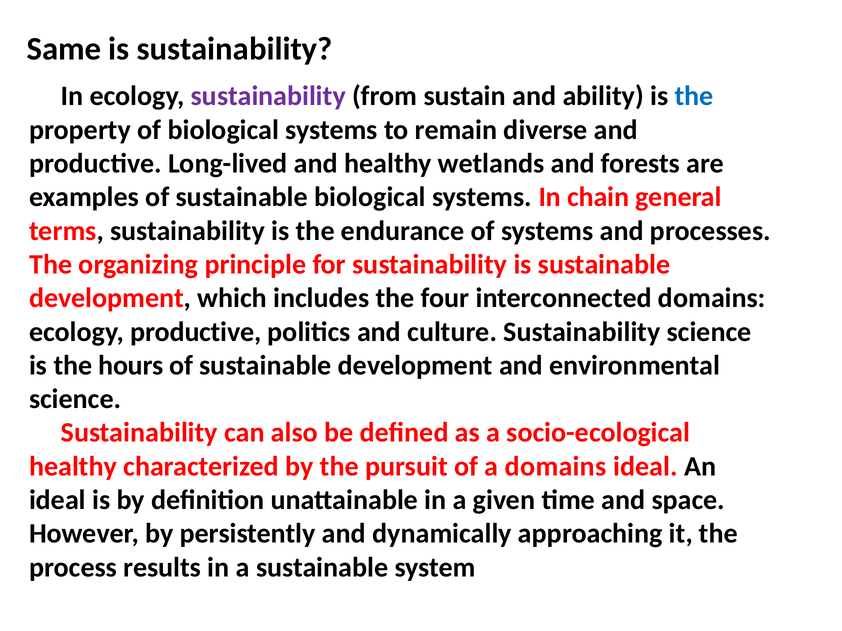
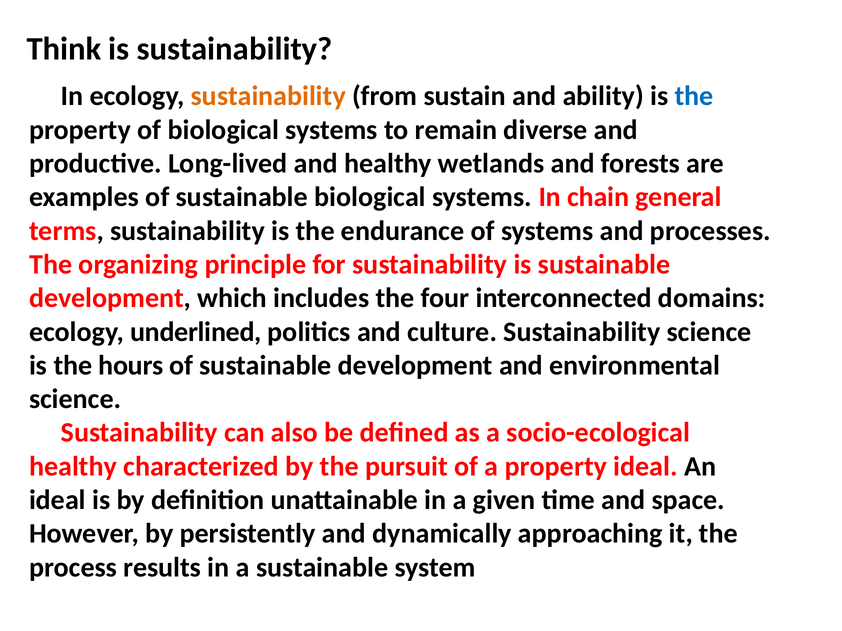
Same: Same -> Think
sustainability at (268, 96) colour: purple -> orange
ecology productive: productive -> underlined
a domains: domains -> property
